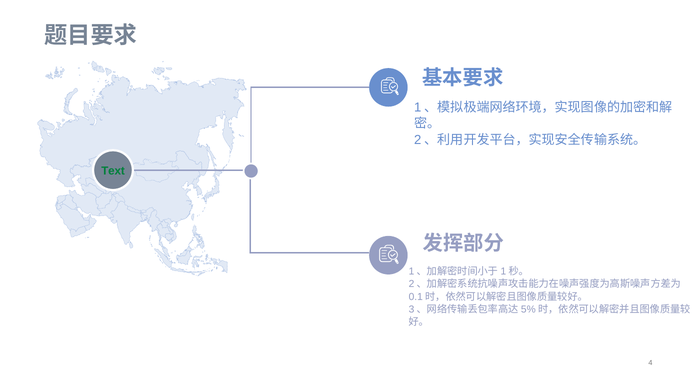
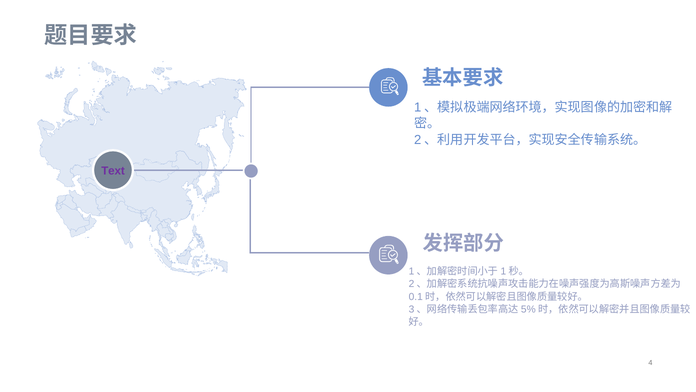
Text colour: green -> purple
